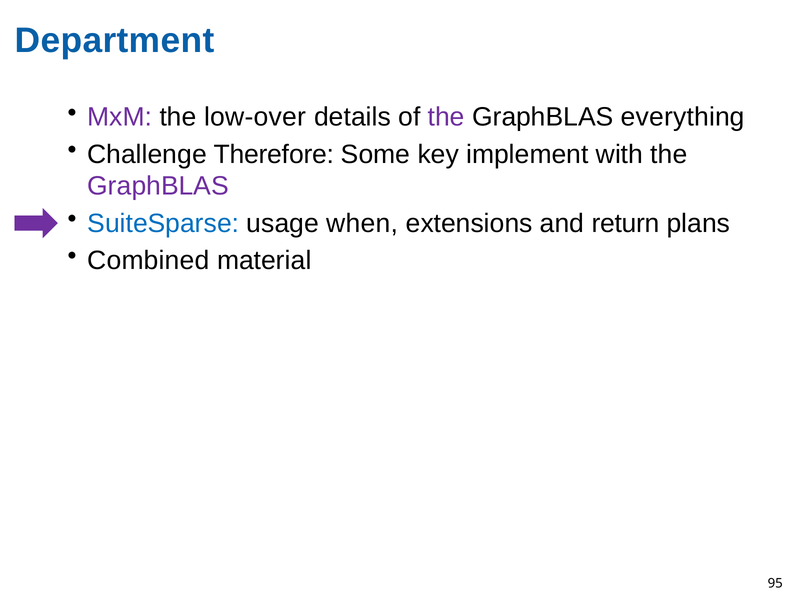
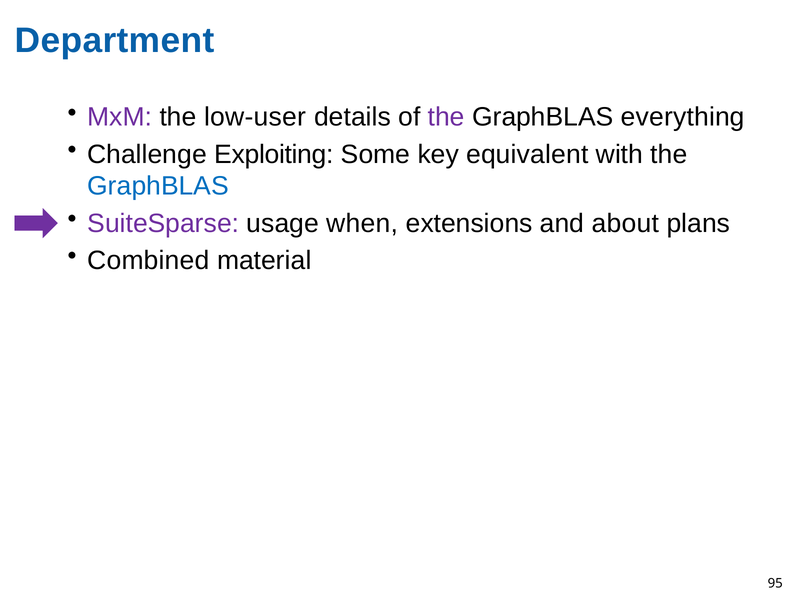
low-over: low-over -> low-user
Therefore: Therefore -> Exploiting
implement: implement -> equivalent
GraphBLAS at (158, 186) colour: purple -> blue
SuiteSparse colour: blue -> purple
return: return -> about
